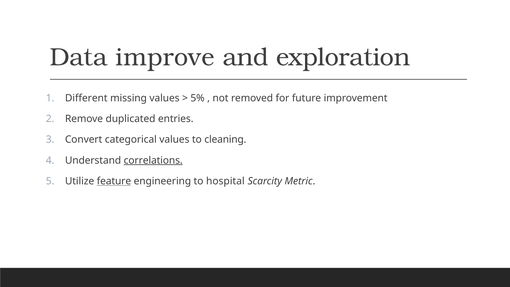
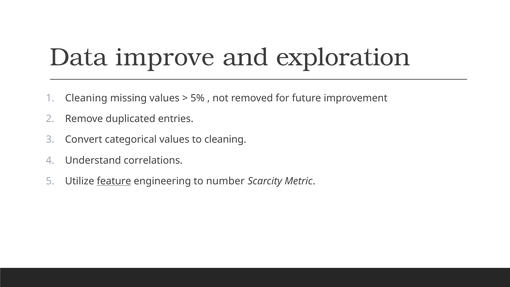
Different at (86, 98): Different -> Cleaning
correlations underline: present -> none
hospital: hospital -> number
